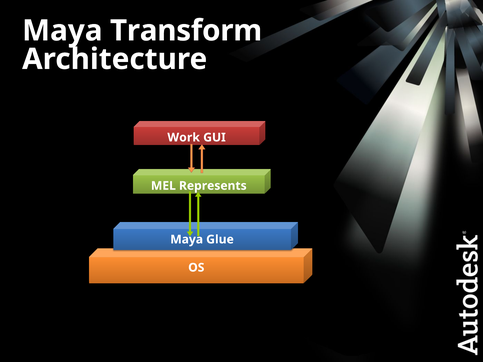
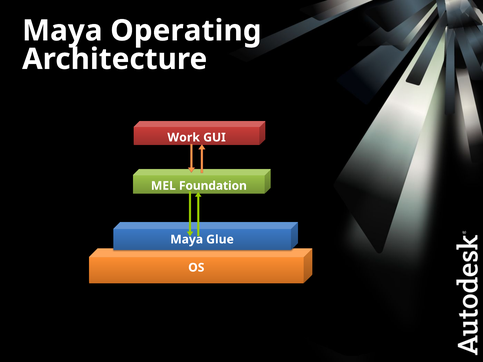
Transform: Transform -> Operating
Represents: Represents -> Foundation
